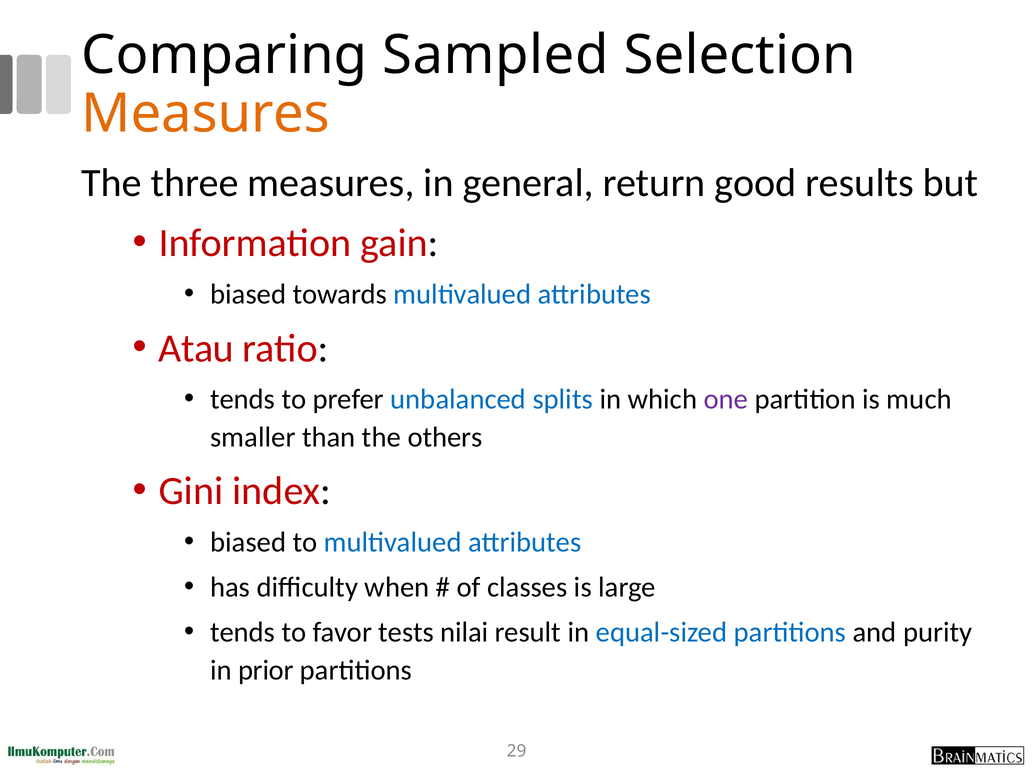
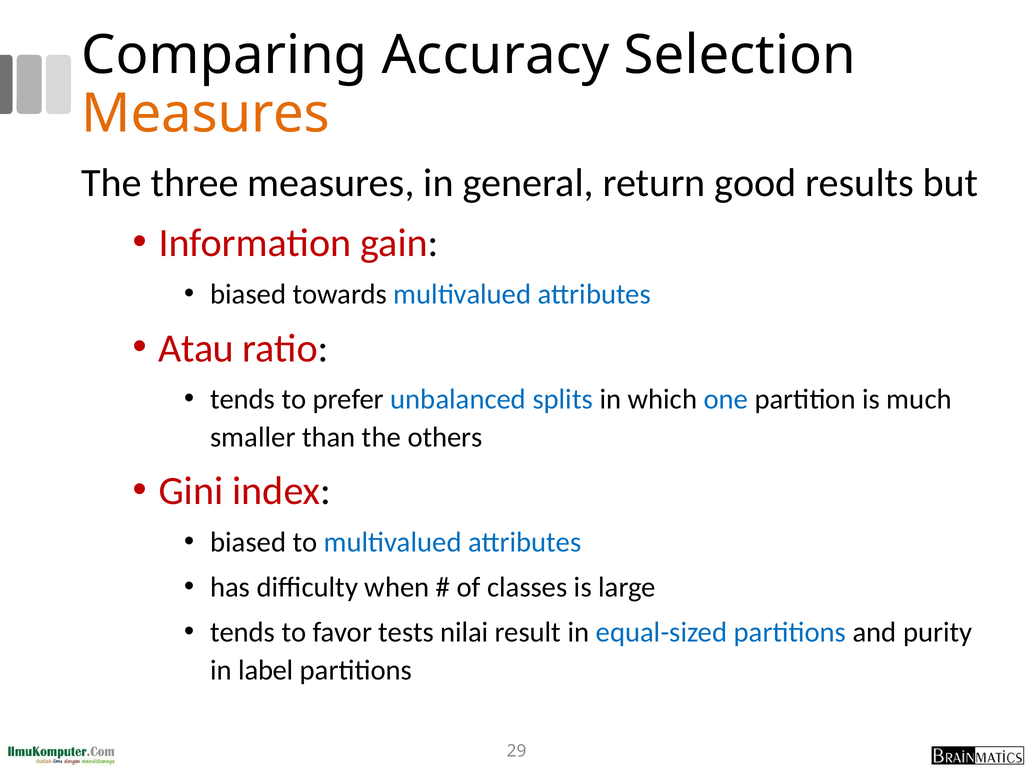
Sampled: Sampled -> Accuracy
one colour: purple -> blue
prior: prior -> label
